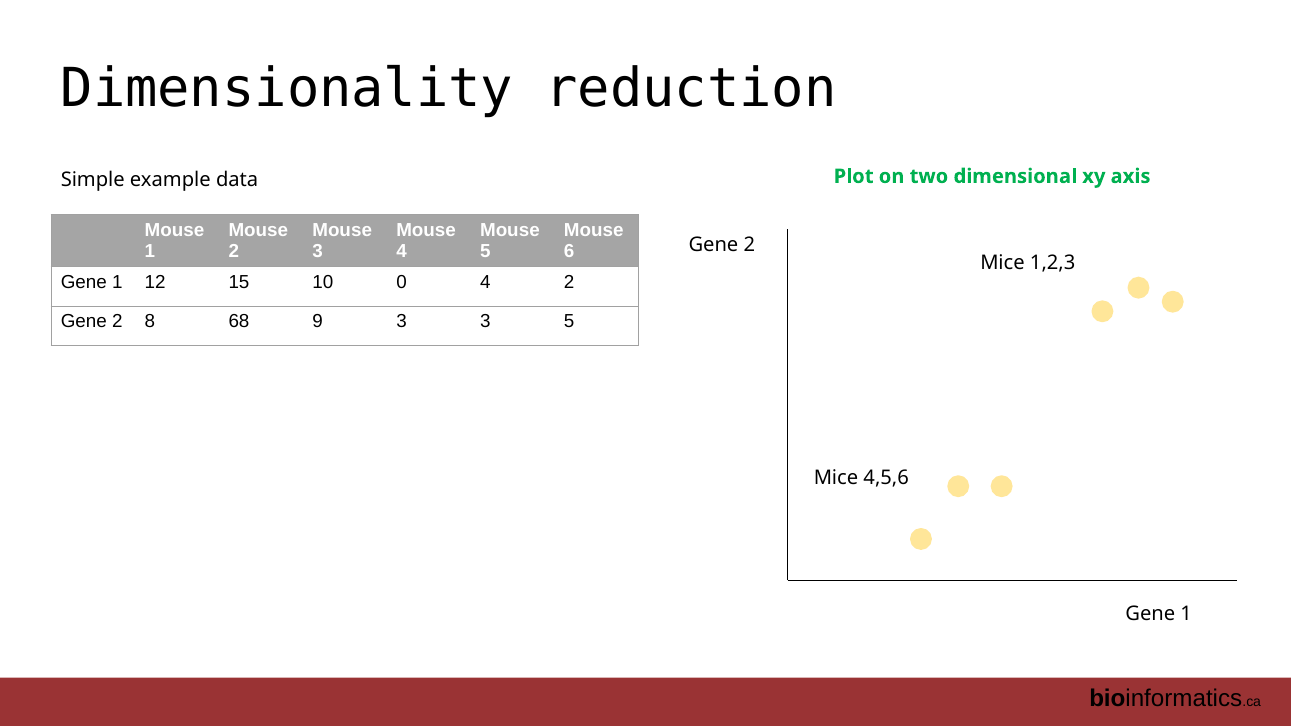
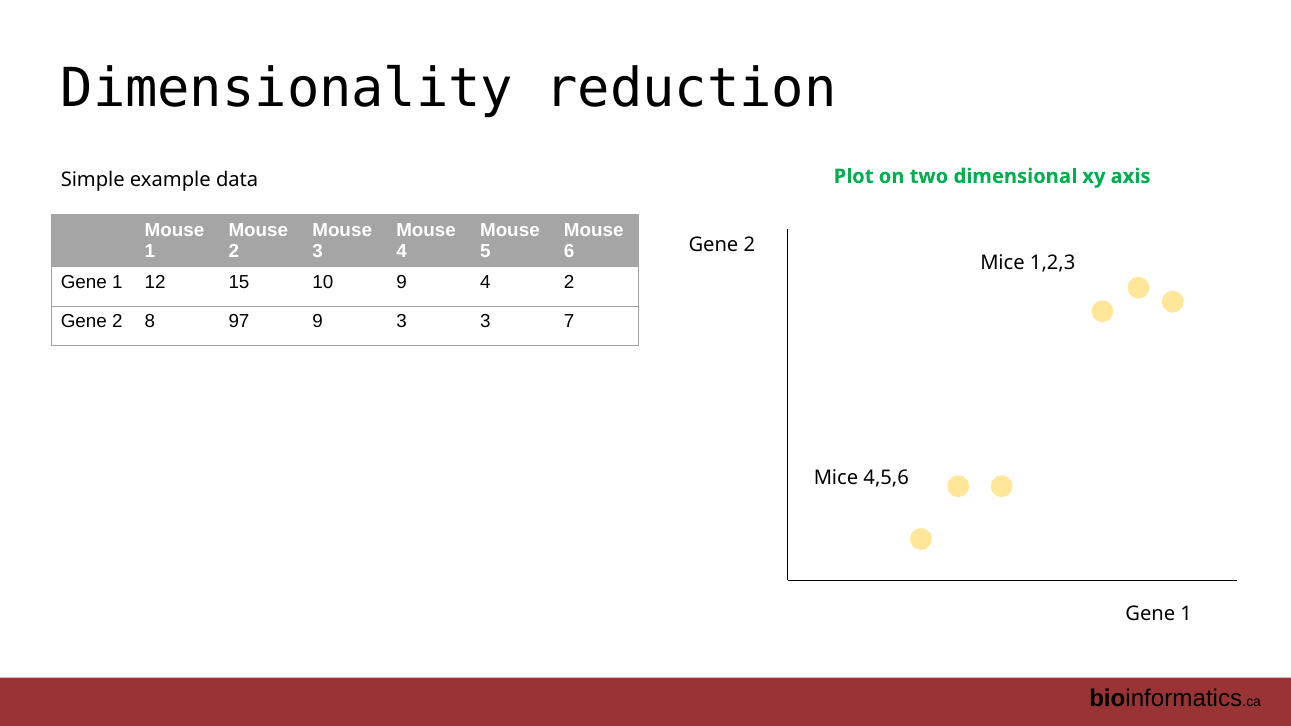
10 0: 0 -> 9
68: 68 -> 97
3 5: 5 -> 7
